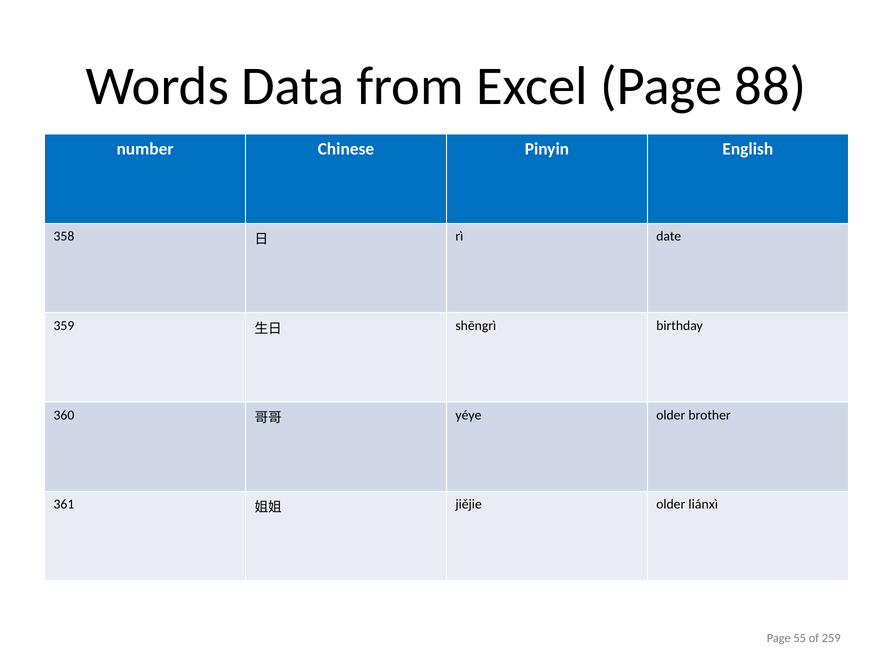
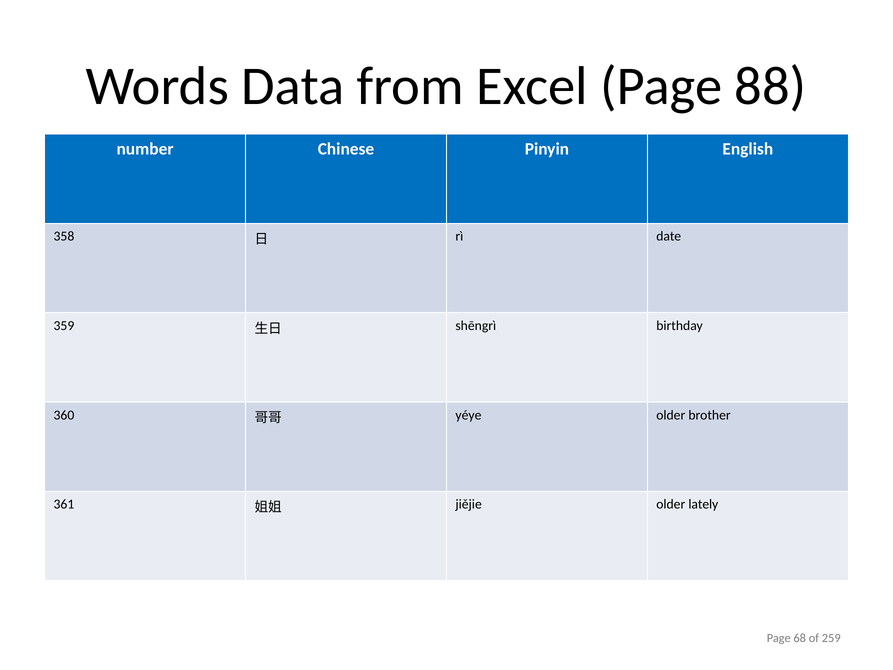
liánxì: liánxì -> lately
55: 55 -> 68
